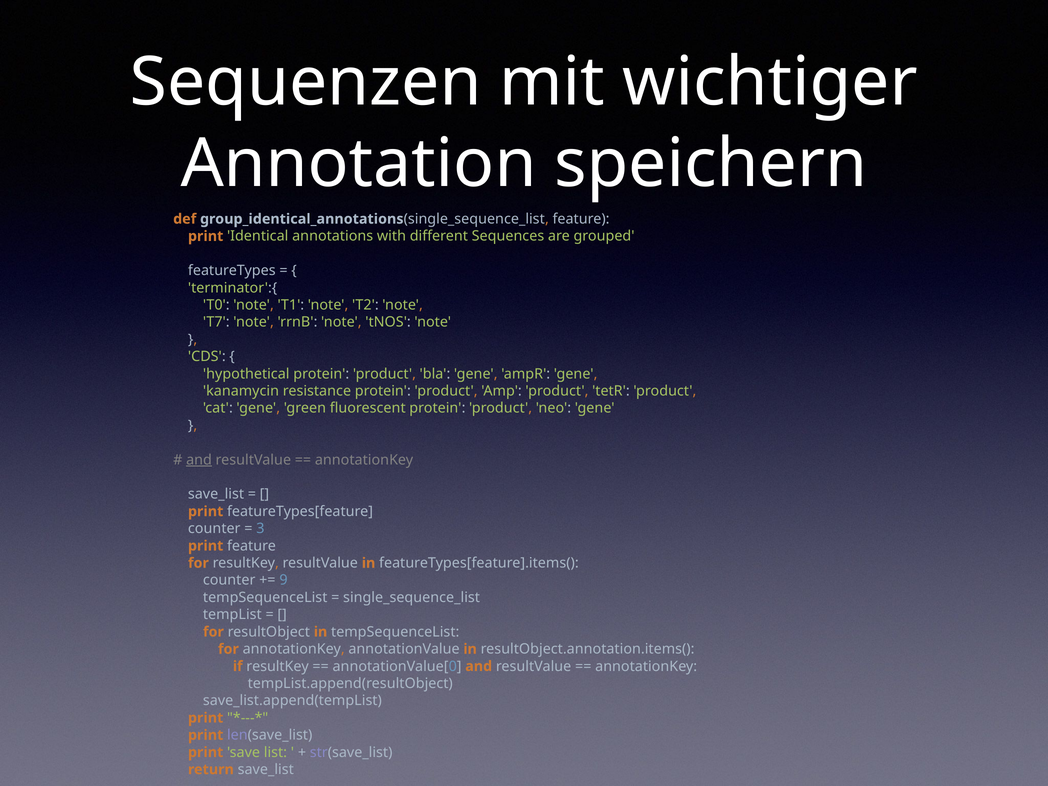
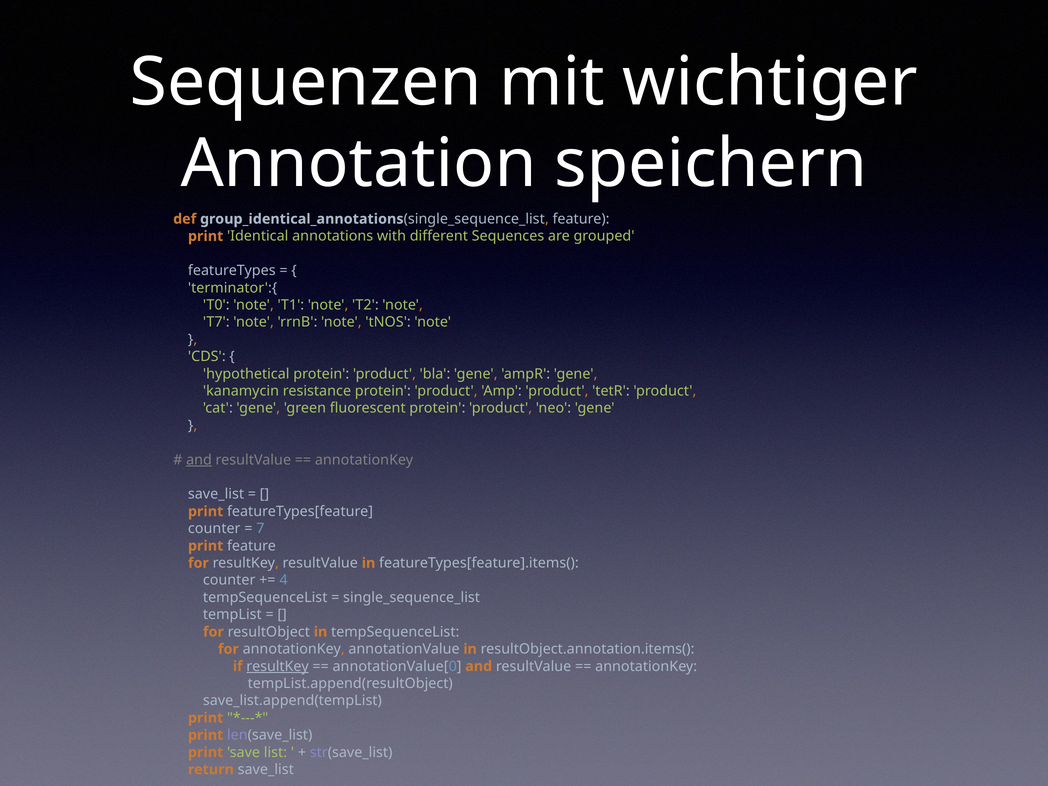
3: 3 -> 7
9: 9 -> 4
resultKey at (278, 666) underline: none -> present
